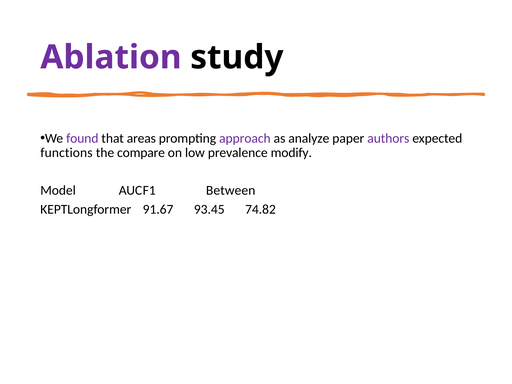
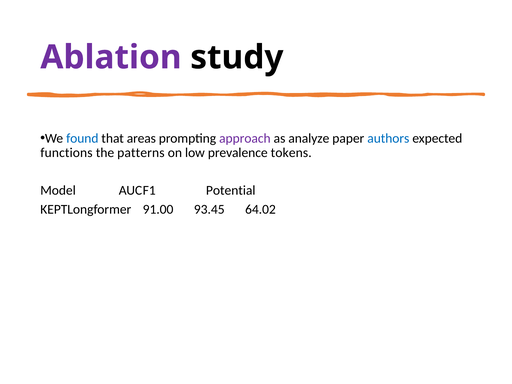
found colour: purple -> blue
authors colour: purple -> blue
compare: compare -> patterns
modify: modify -> tokens
Between: Between -> Potential
91.67: 91.67 -> 91.00
74.82: 74.82 -> 64.02
